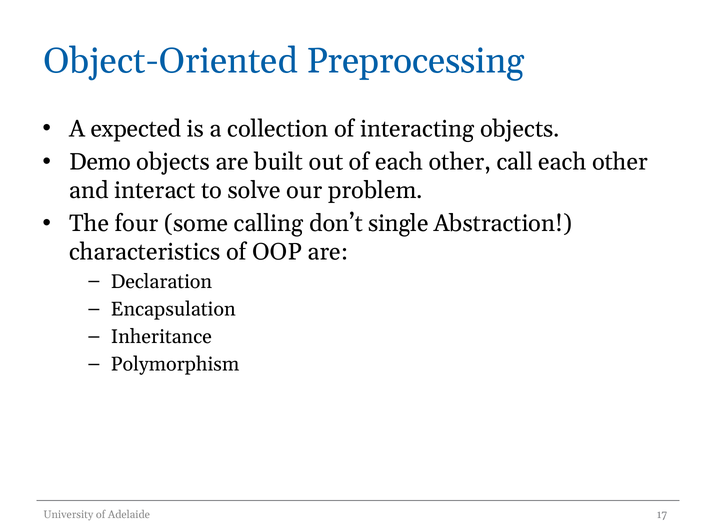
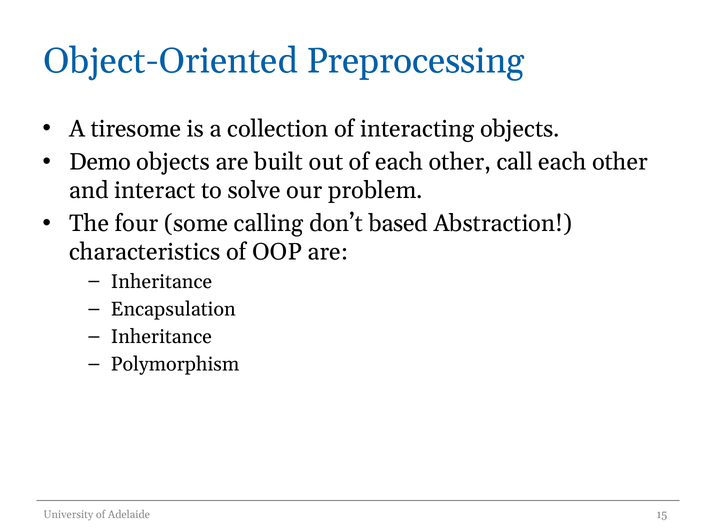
expected: expected -> tiresome
single: single -> based
Declaration at (161, 282): Declaration -> Inheritance
17: 17 -> 15
